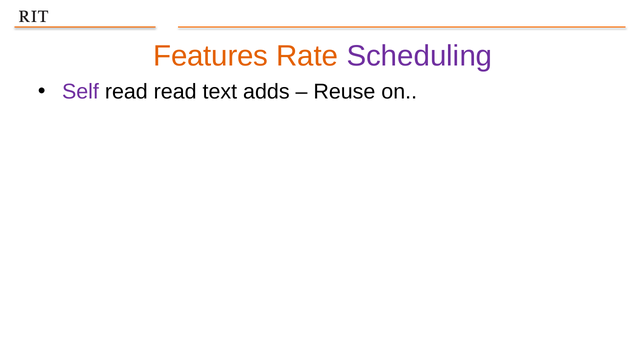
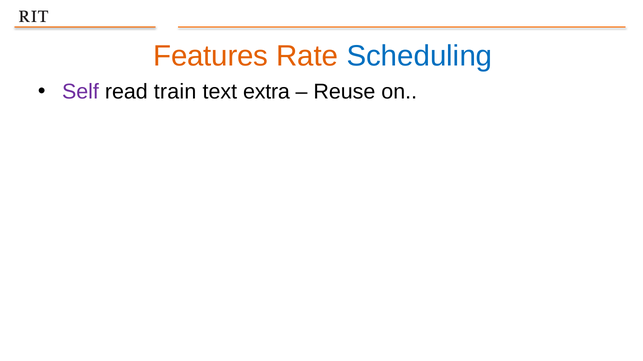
Scheduling colour: purple -> blue
read read: read -> train
adds: adds -> extra
